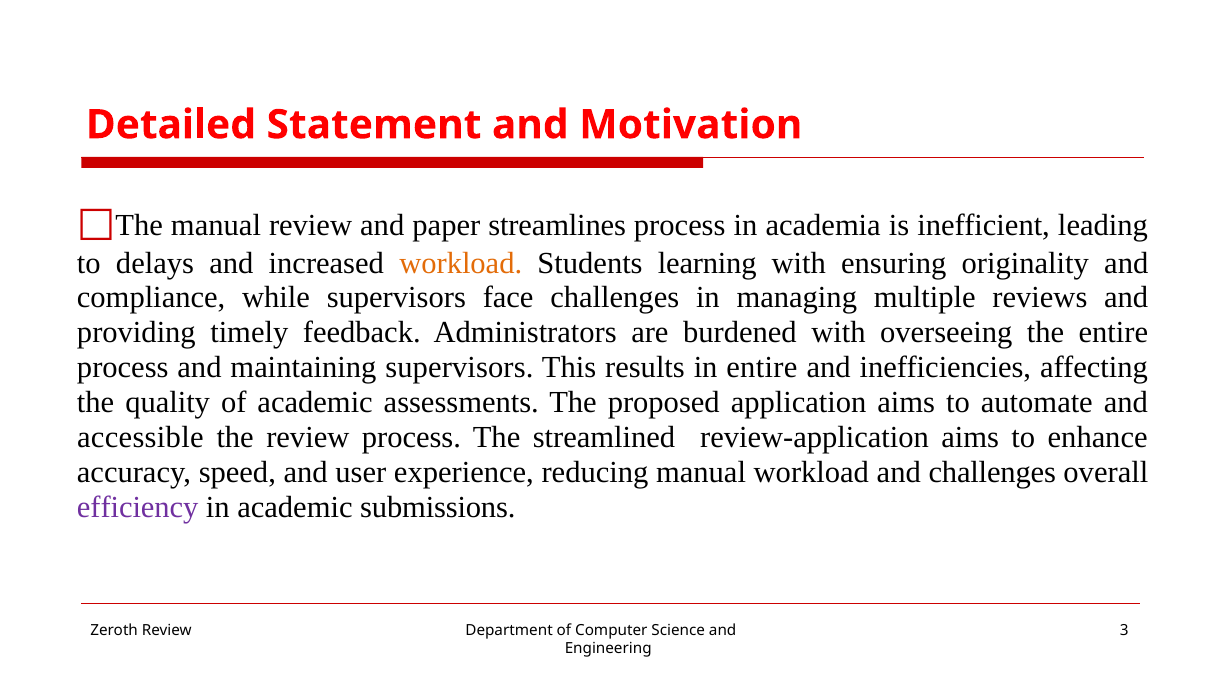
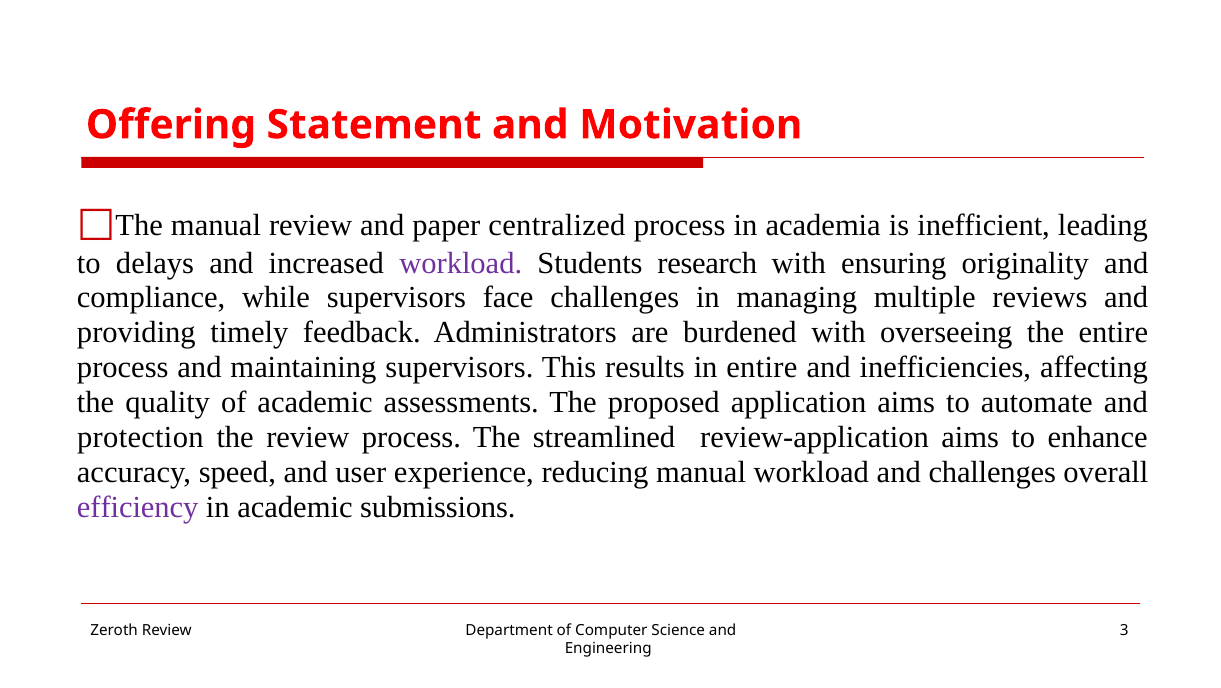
Detailed: Detailed -> Offering
streamlines: streamlines -> centralized
workload at (461, 263) colour: orange -> purple
learning: learning -> research
accessible: accessible -> protection
